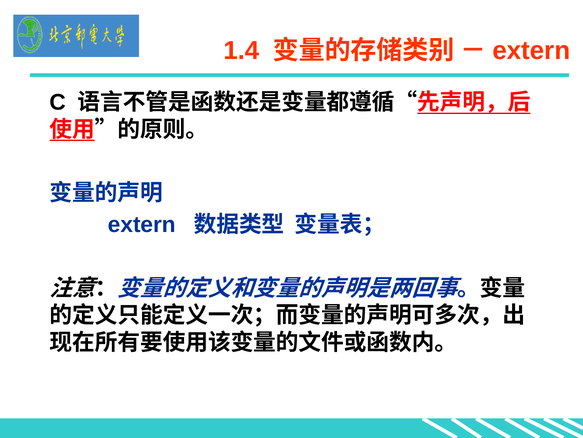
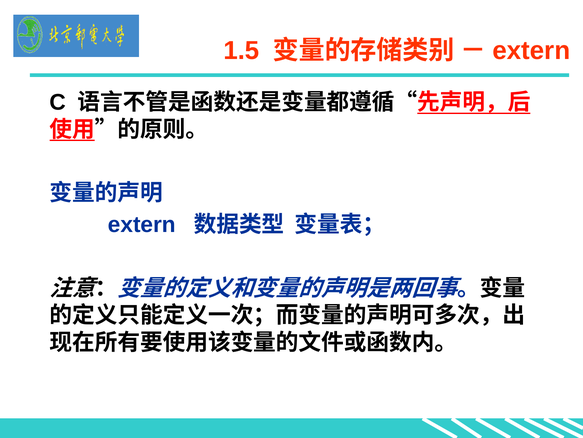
1.4: 1.4 -> 1.5
